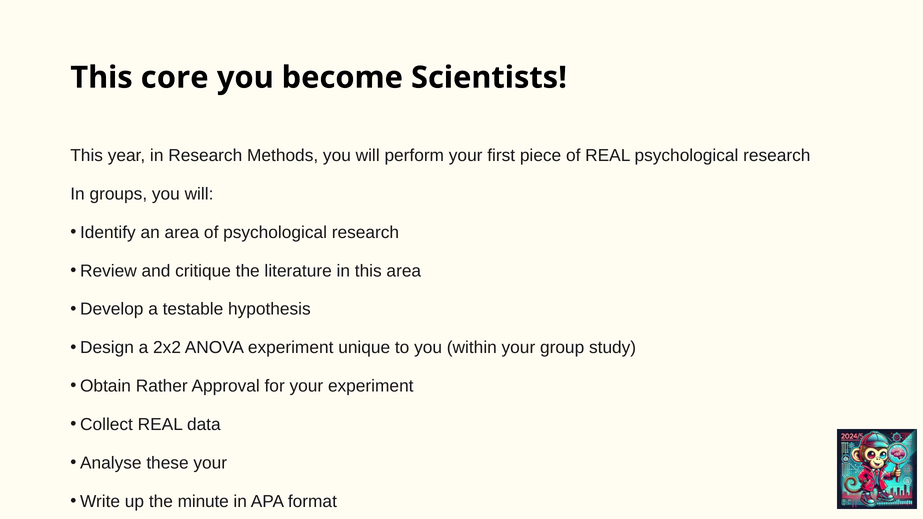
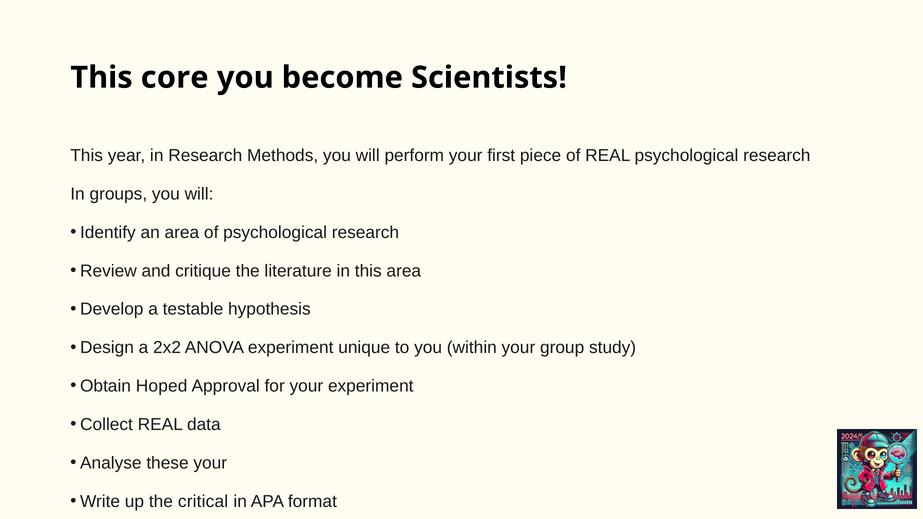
Rather: Rather -> Hoped
minute: minute -> critical
